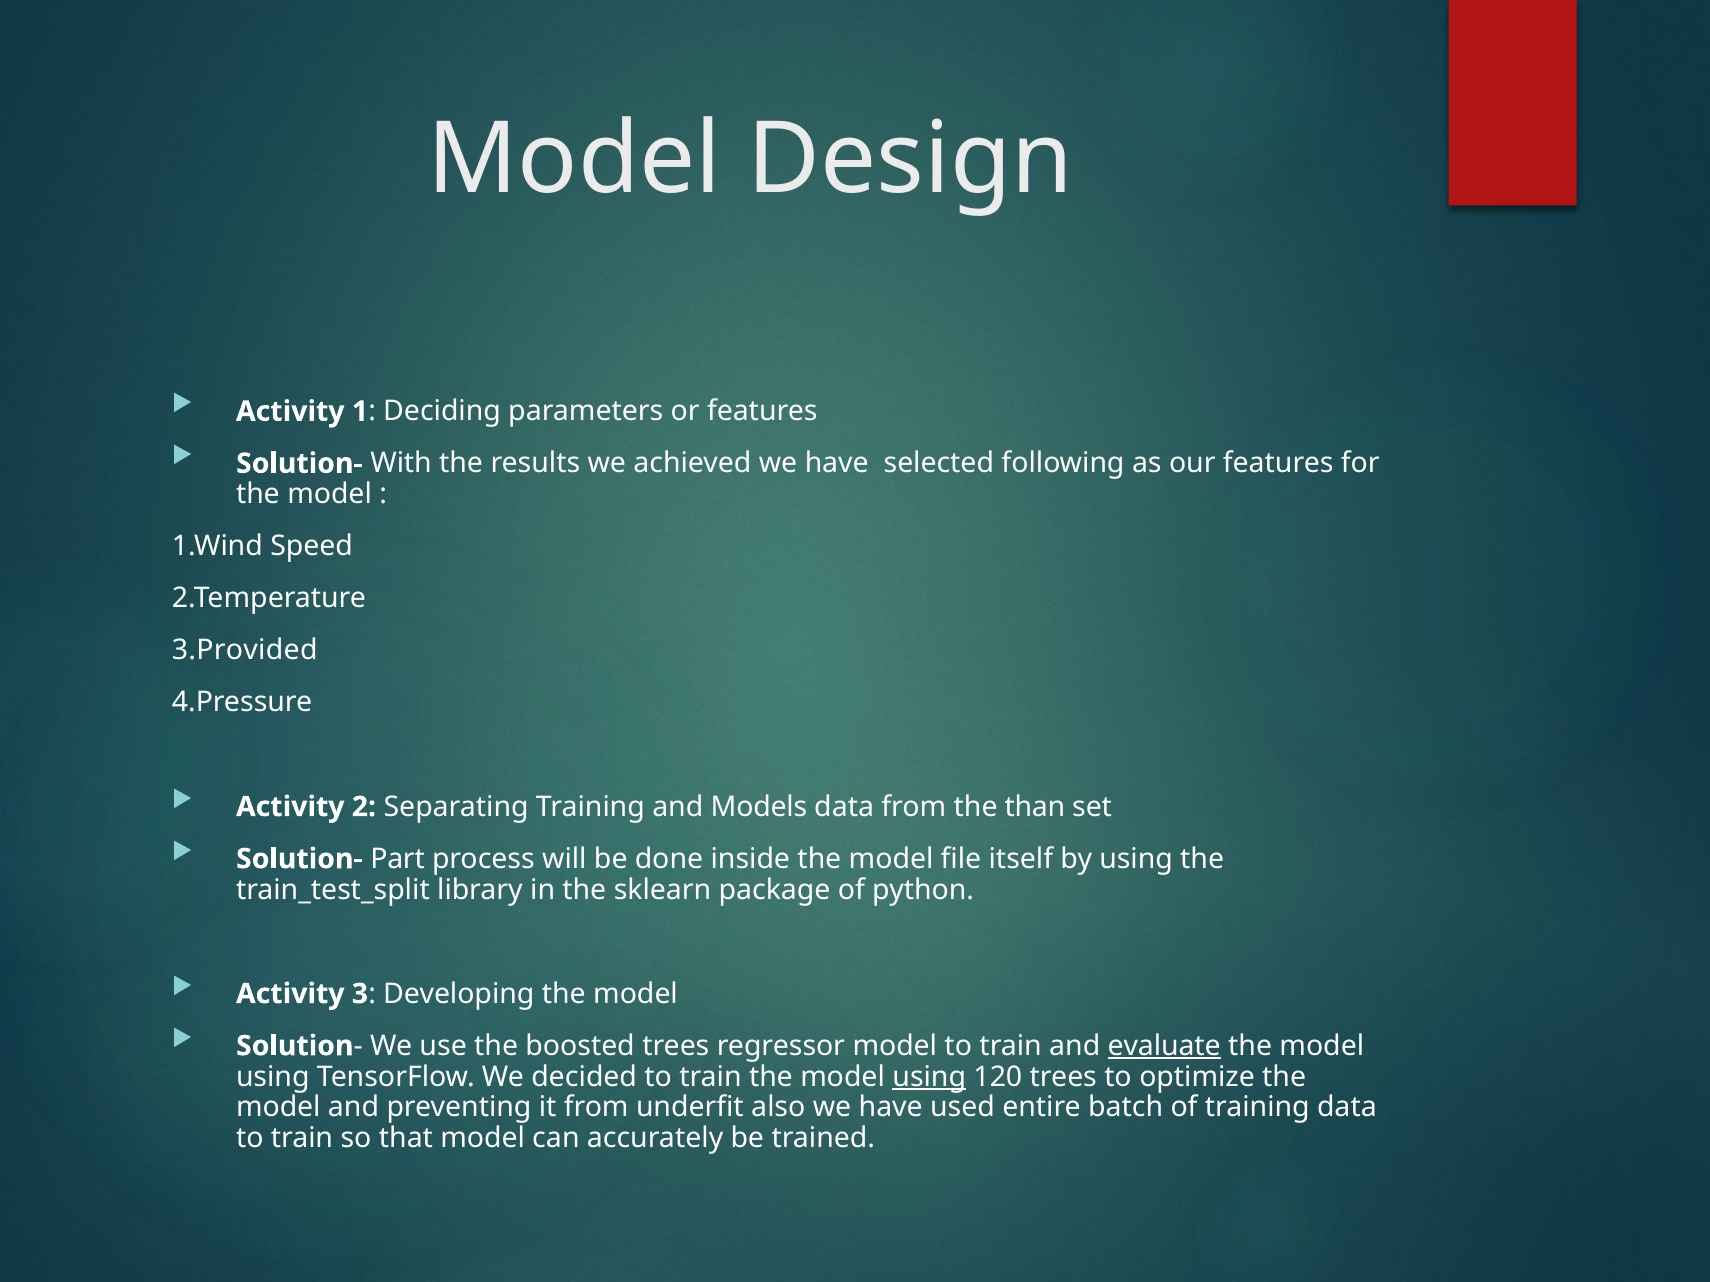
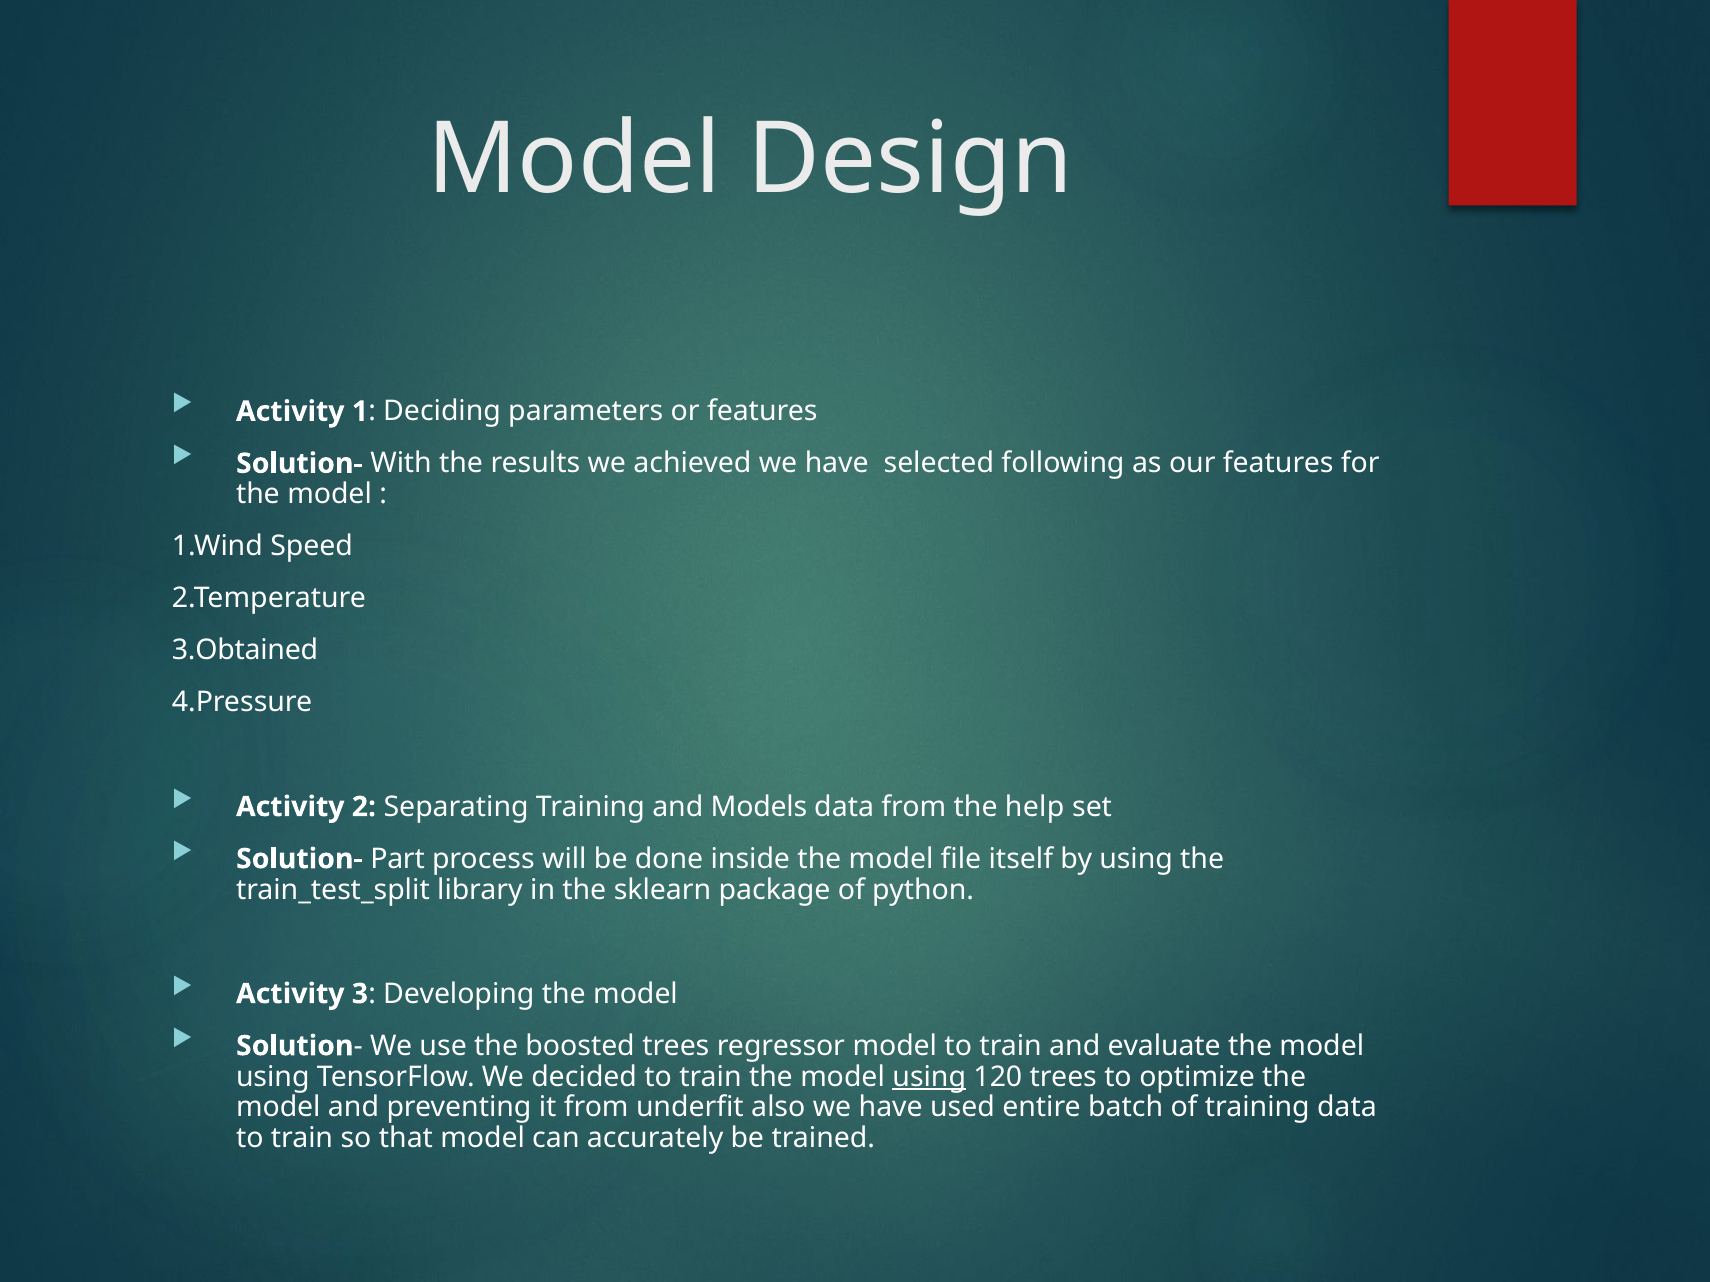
3.Provided: 3.Provided -> 3.Obtained
than: than -> help
evaluate underline: present -> none
